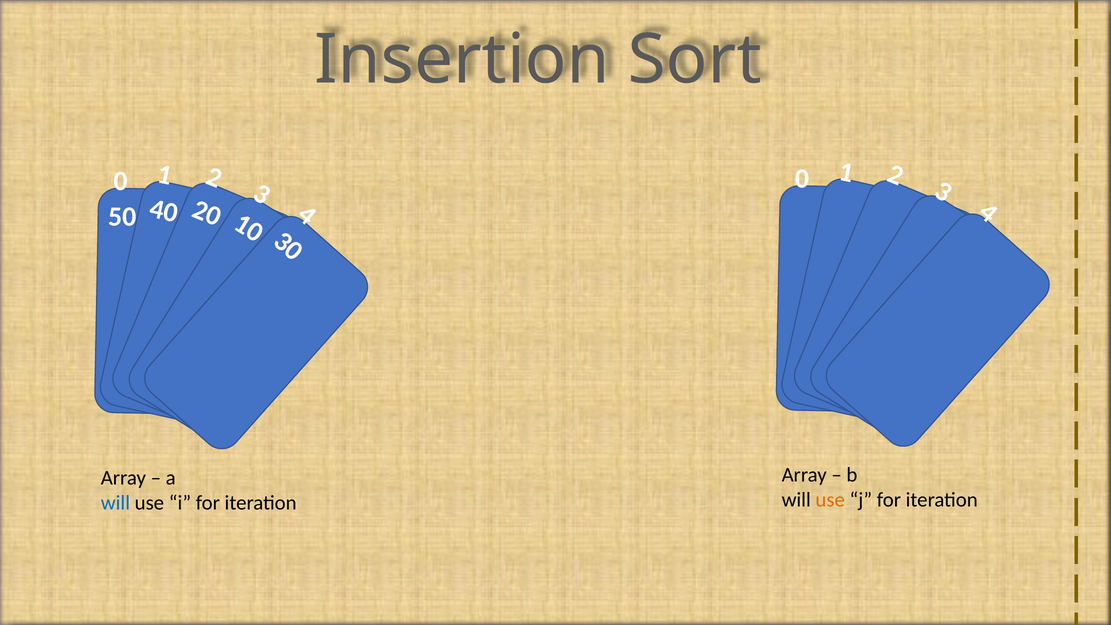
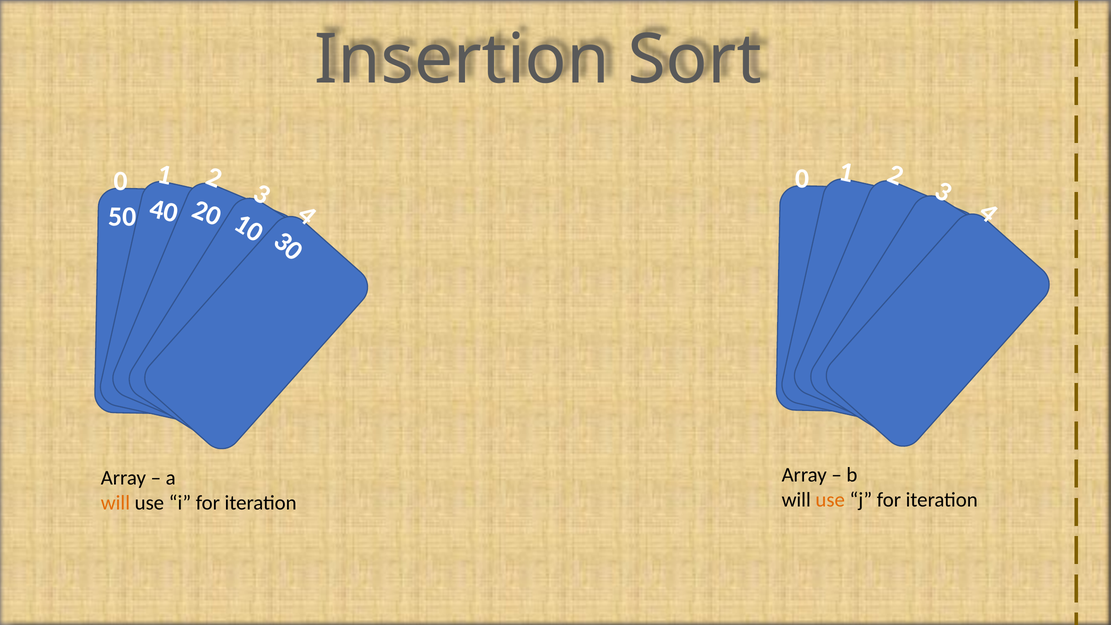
will at (115, 503) colour: blue -> orange
